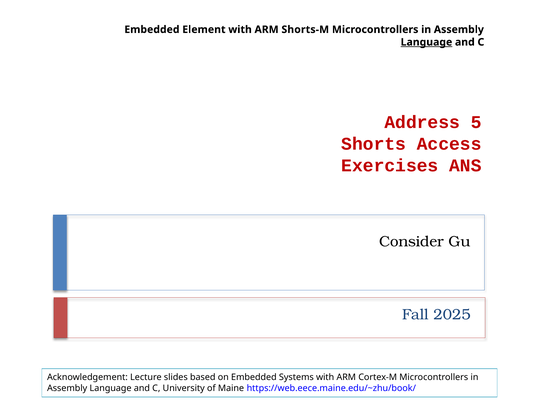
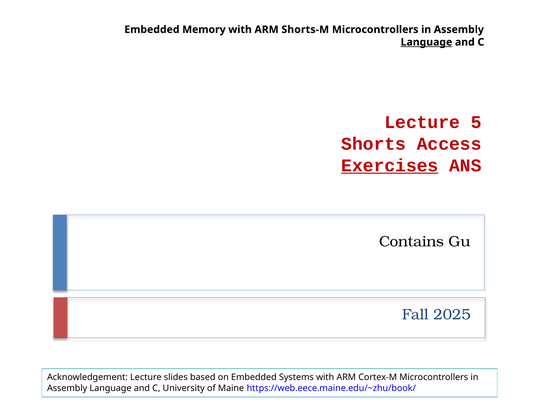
Element: Element -> Memory
Address at (422, 122): Address -> Lecture
Exercises underline: none -> present
Consider: Consider -> Contains
